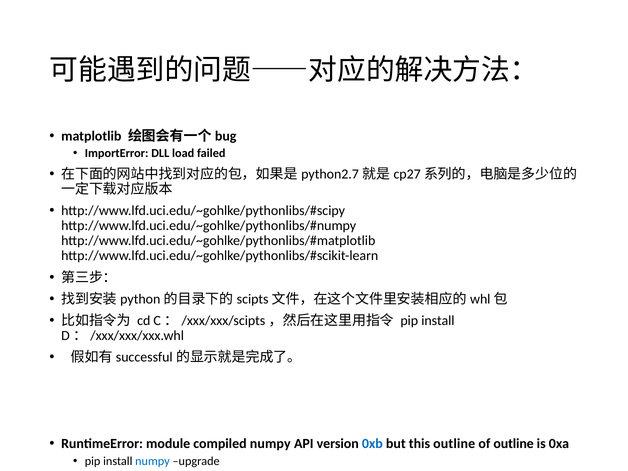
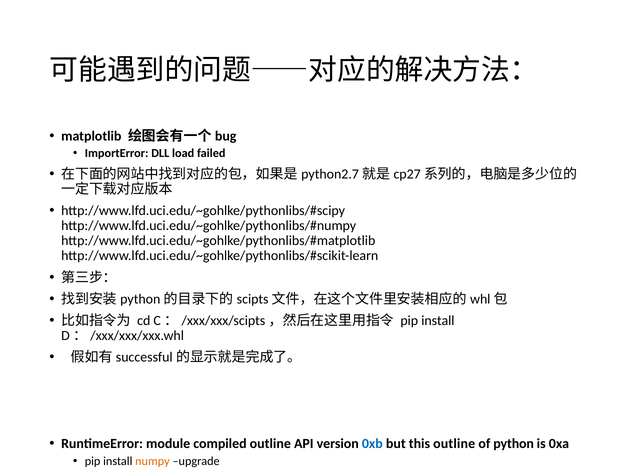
compiled numpy: numpy -> outline
of outline: outline -> python
numpy at (152, 461) colour: blue -> orange
